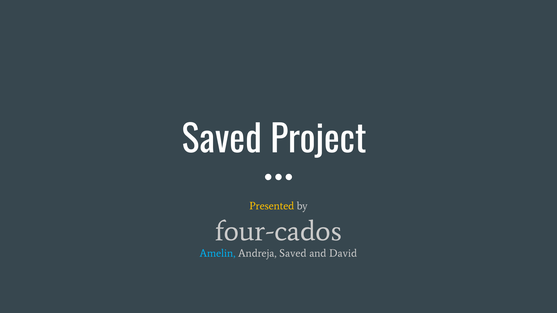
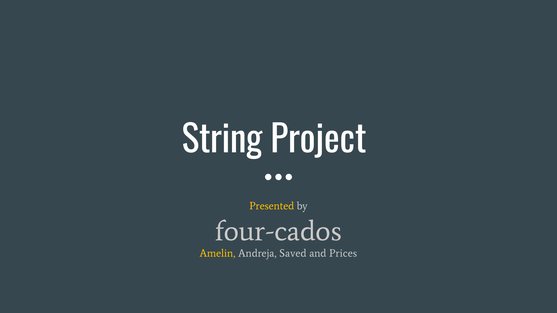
Saved at (222, 140): Saved -> String
Amelin colour: light blue -> yellow
David: David -> Prices
